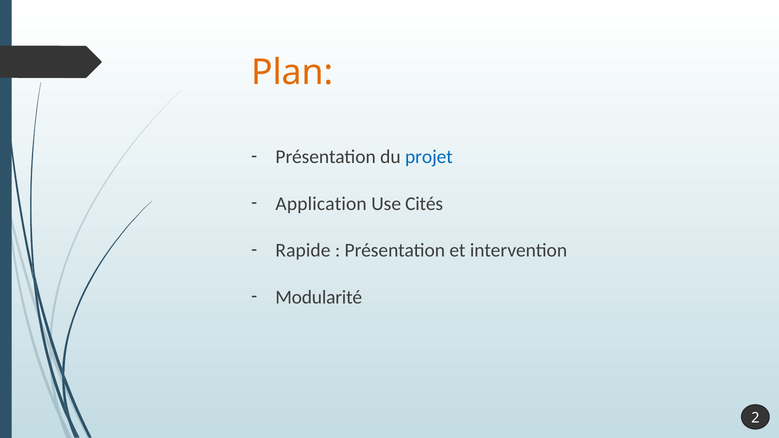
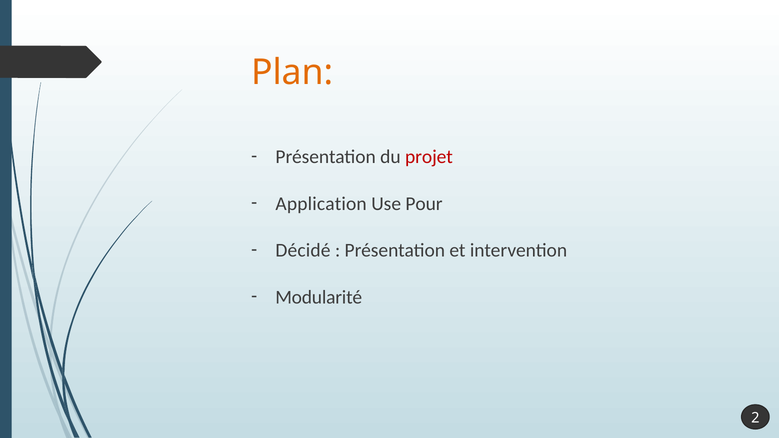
projet colour: blue -> red
Cités: Cités -> Pour
Rapide: Rapide -> Décidé
